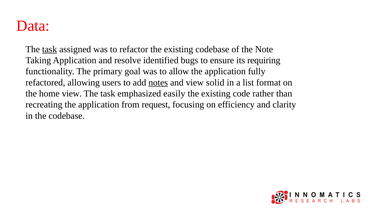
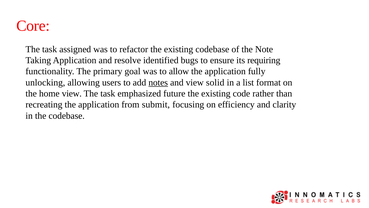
Data: Data -> Core
task at (50, 49) underline: present -> none
refactored: refactored -> unlocking
easily: easily -> future
request: request -> submit
